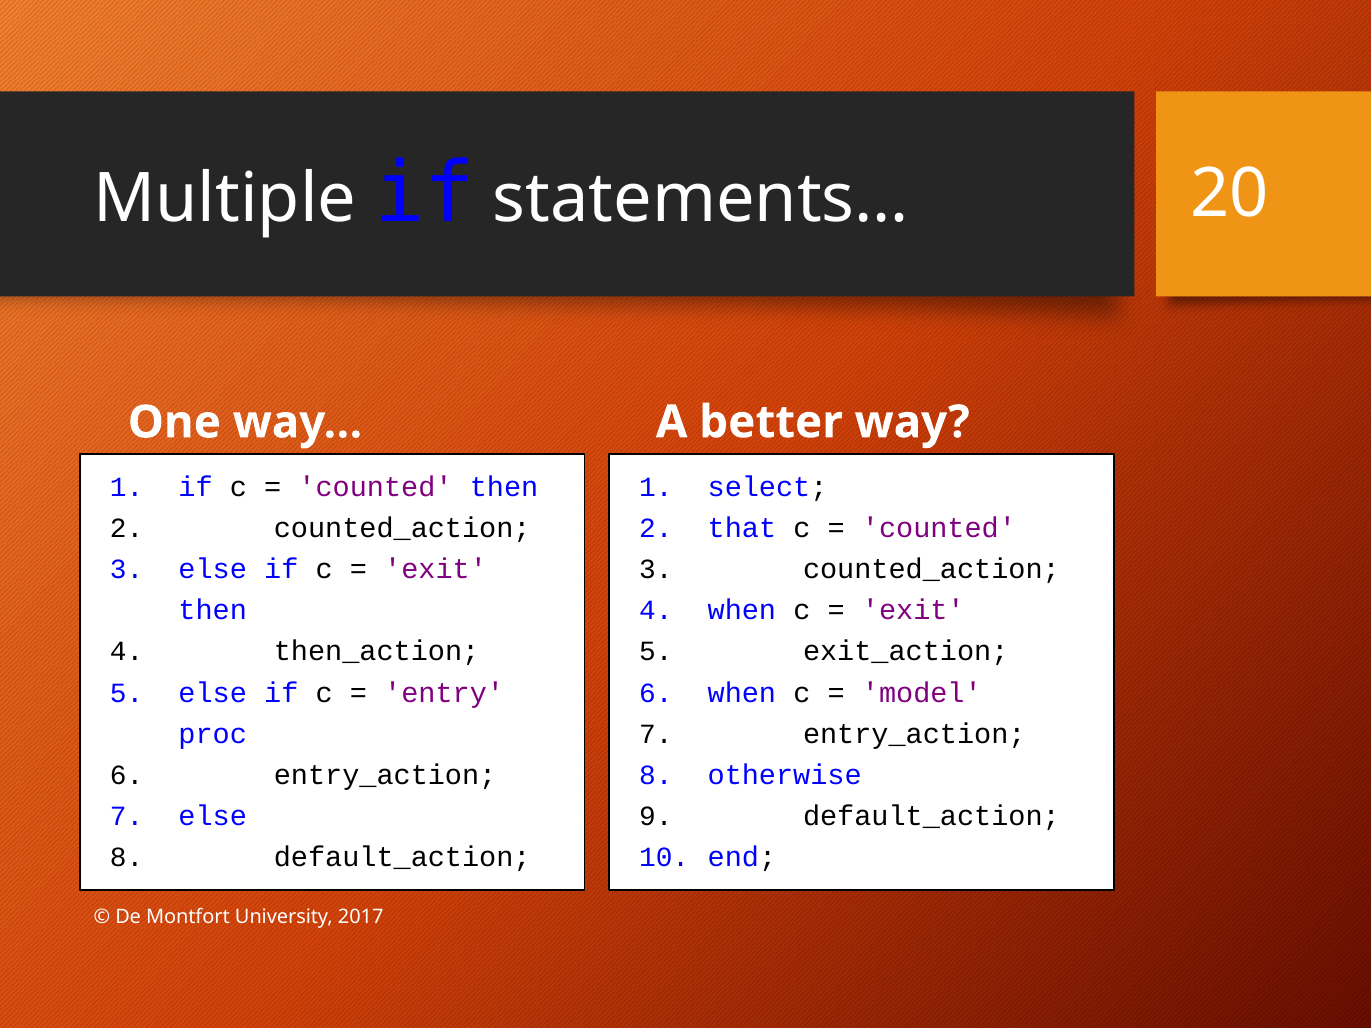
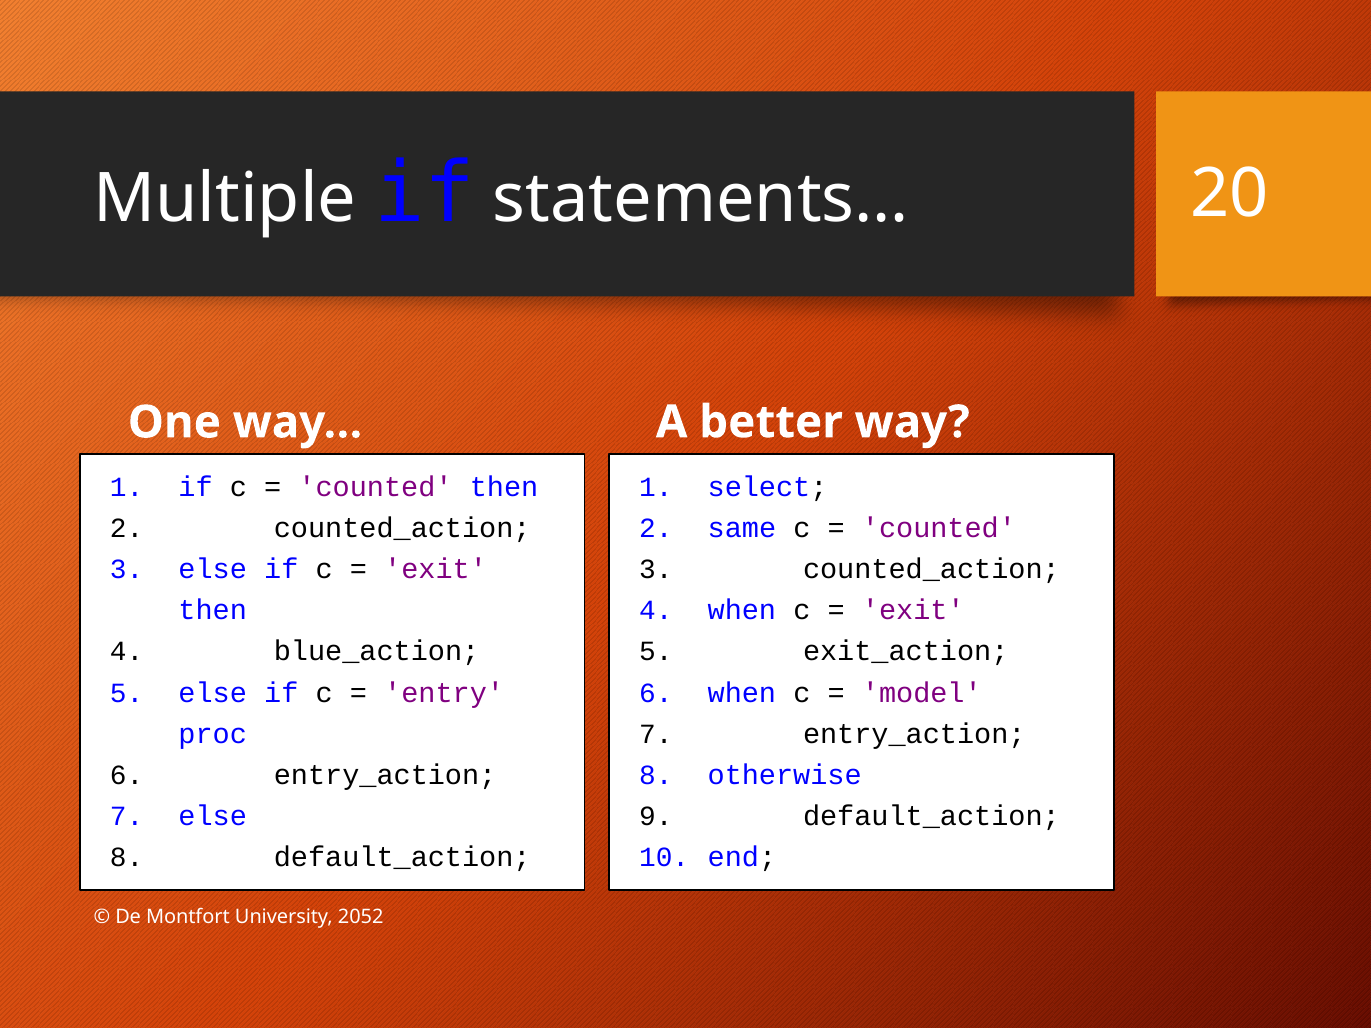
that: that -> same
then_action: then_action -> blue_action
2017: 2017 -> 2052
